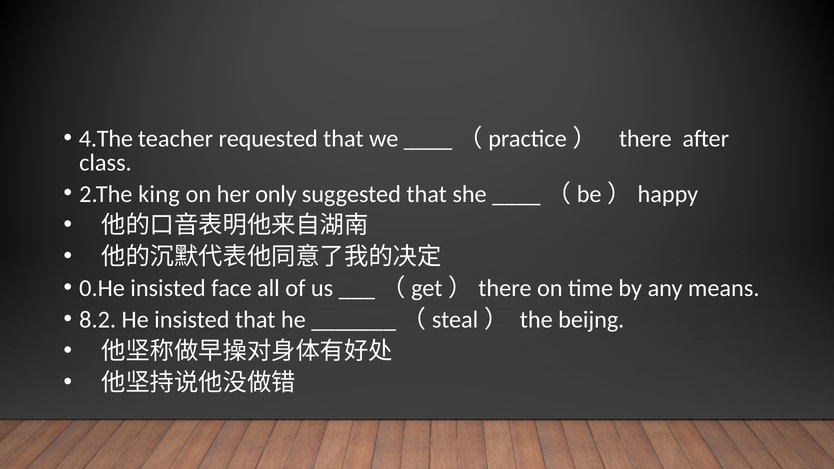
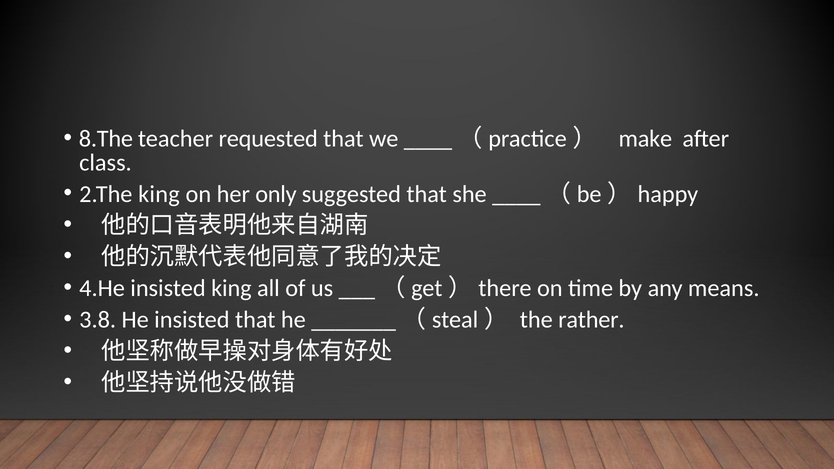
4.The: 4.The -> 8.The
there: there -> make
0.He: 0.He -> 4.He
insisted face: face -> king
8.2: 8.2 -> 3.8
beijng: beijng -> rather
